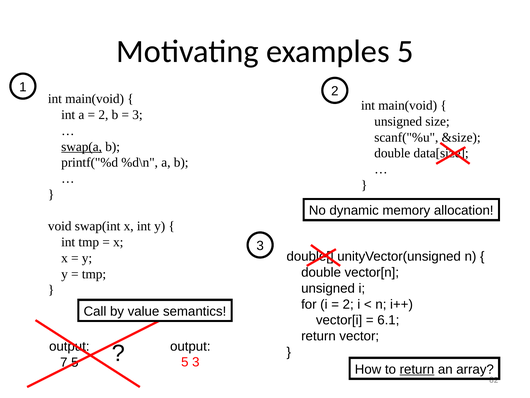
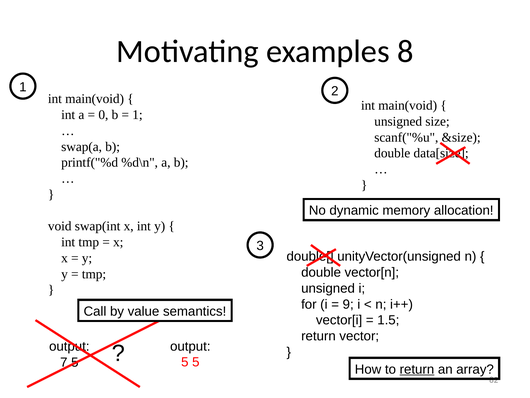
examples 5: 5 -> 8
2 at (103, 115): 2 -> 0
3 at (137, 115): 3 -> 1
swap(a underline: present -> none
2 at (348, 304): 2 -> 9
6.1: 6.1 -> 1.5
5 3: 3 -> 5
